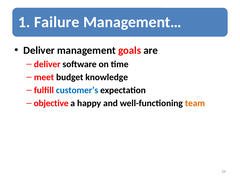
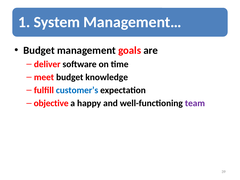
Failure: Failure -> System
Deliver at (39, 50): Deliver -> Budget
team colour: orange -> purple
